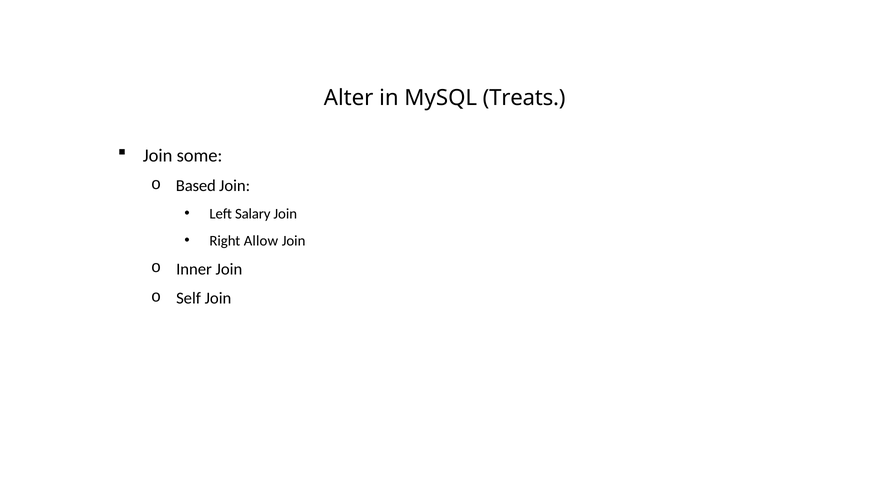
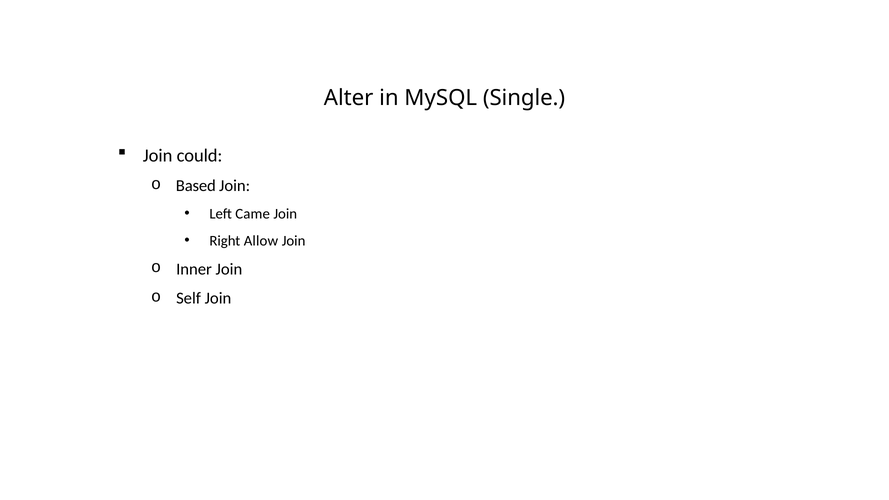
Treats: Treats -> Single
some: some -> could
Salary: Salary -> Came
